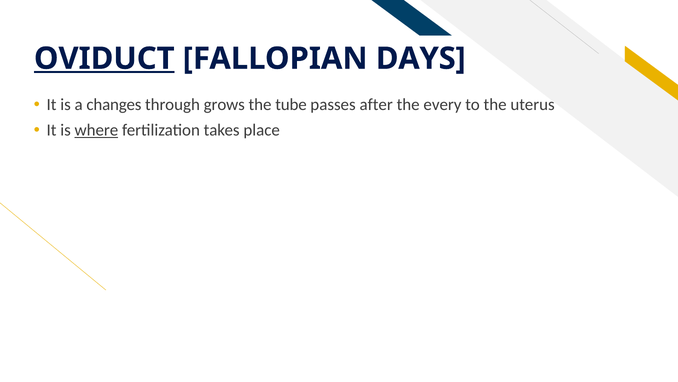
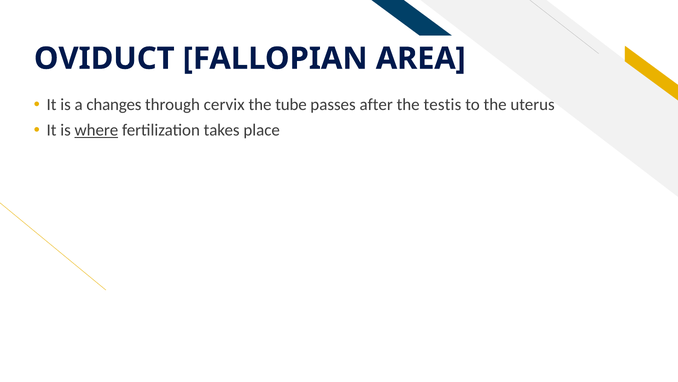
OVIDUCT underline: present -> none
DAYS: DAYS -> AREA
grows: grows -> cervix
every: every -> testis
